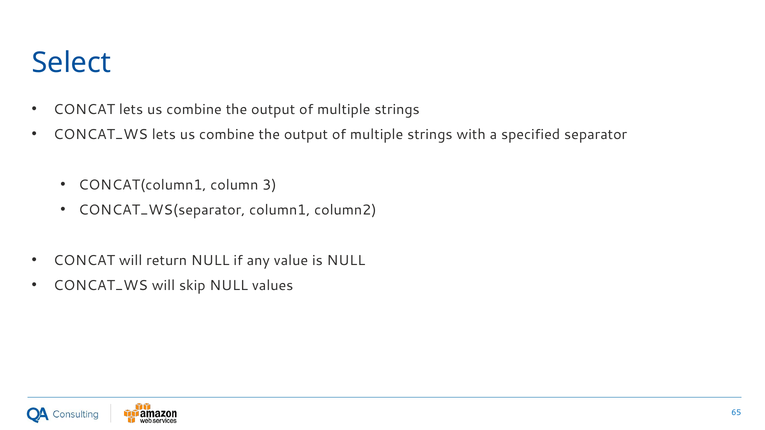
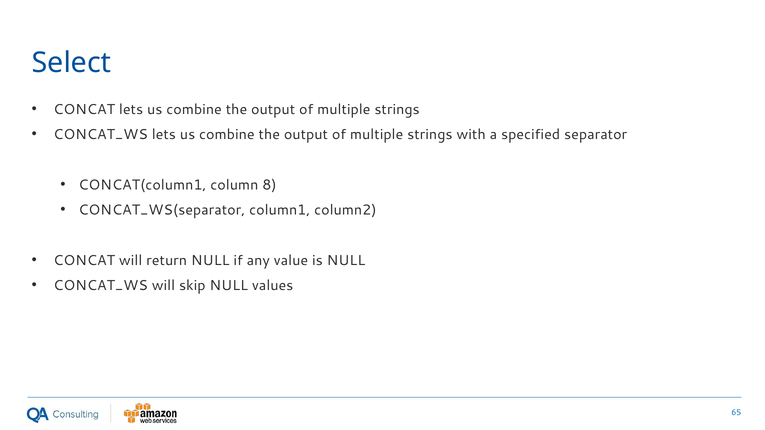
3: 3 -> 8
